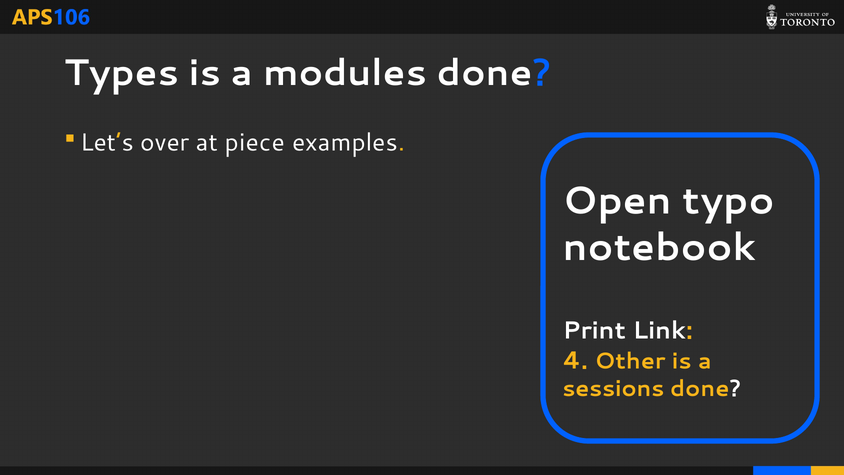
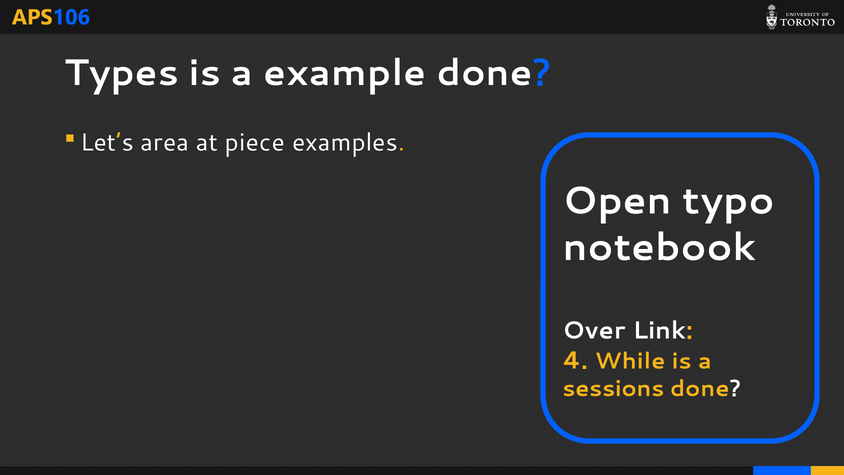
modules: modules -> example
over: over -> area
Print: Print -> Over
Other: Other -> While
